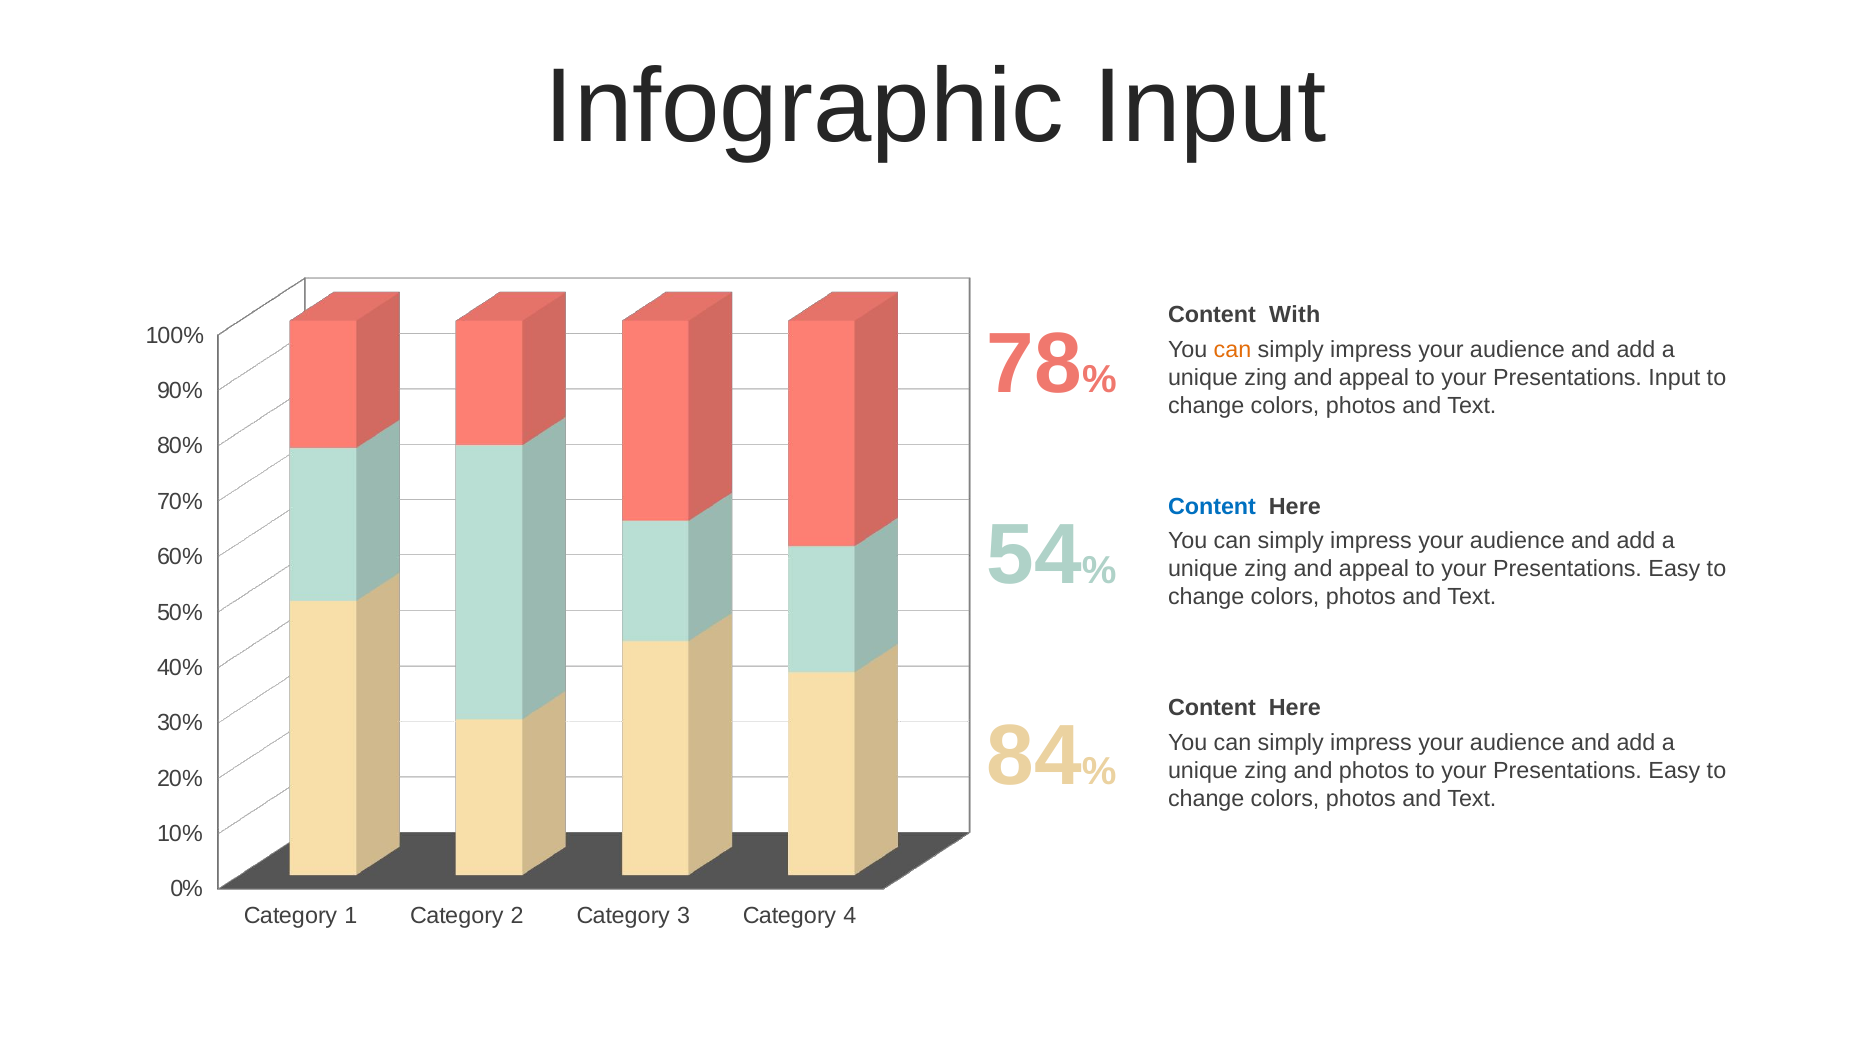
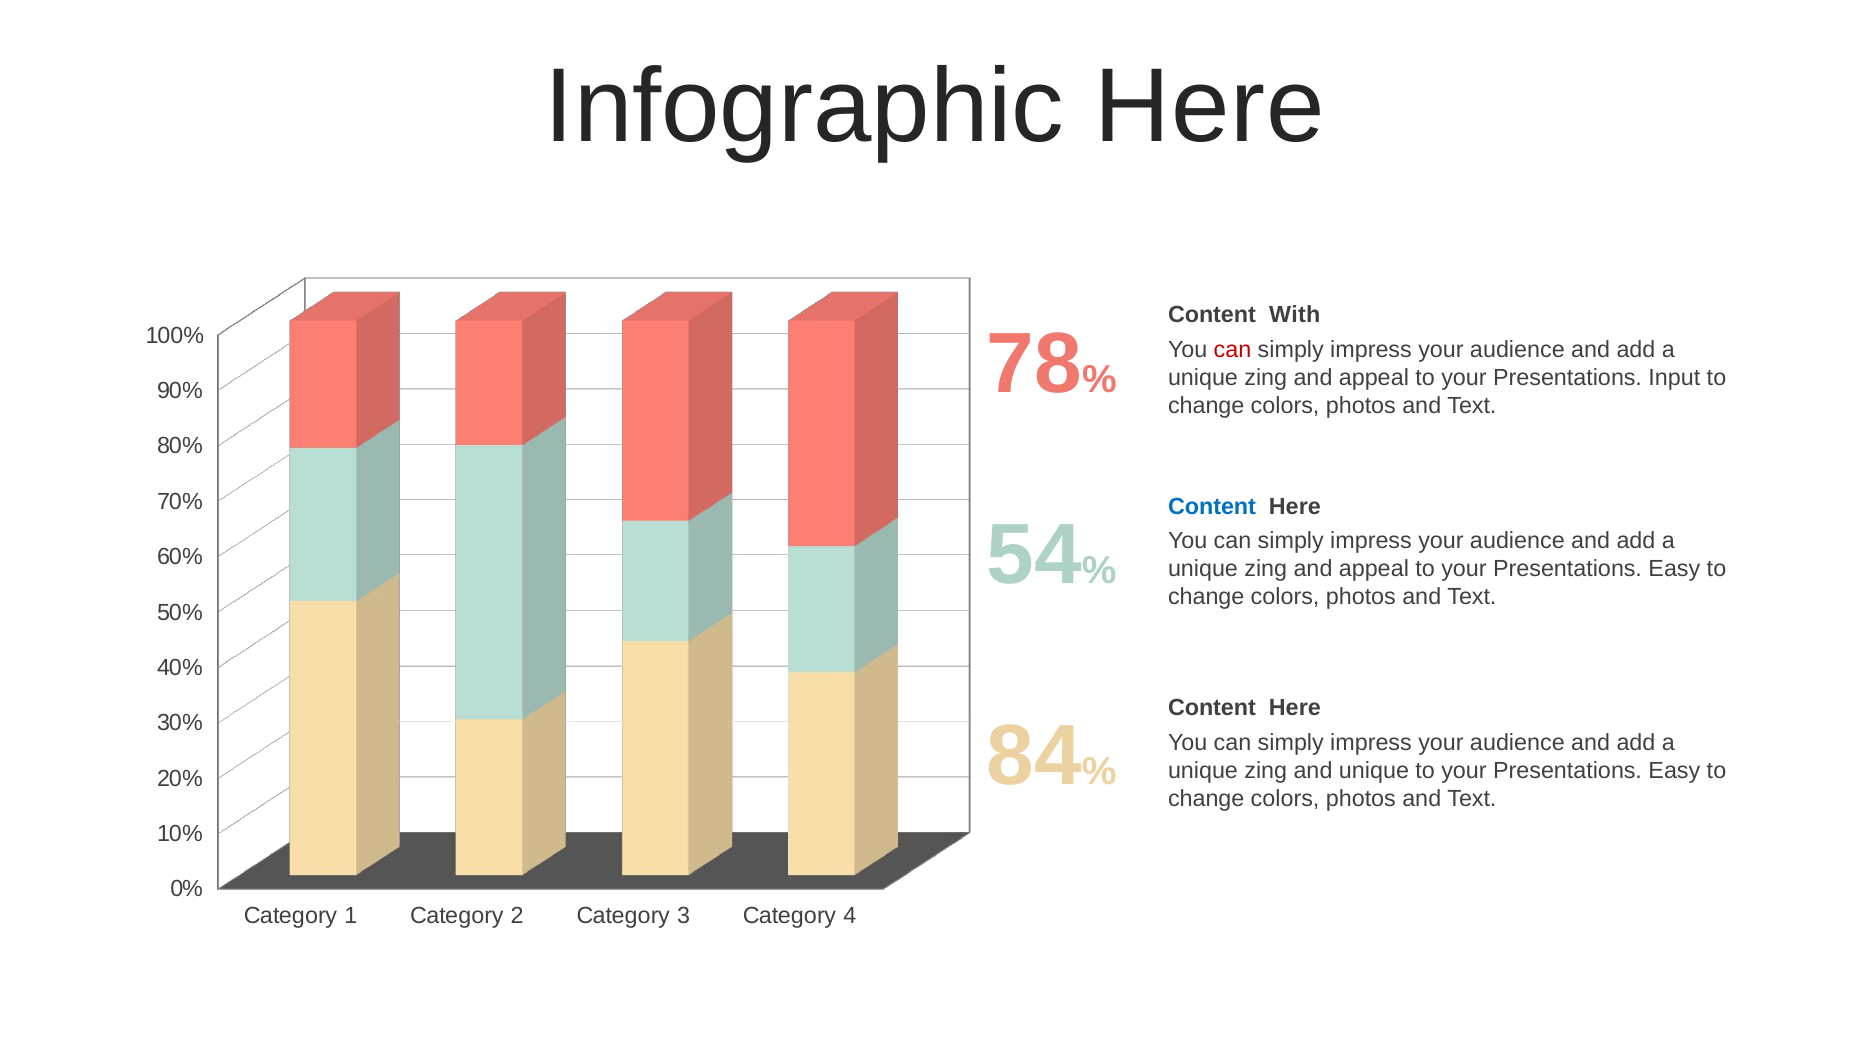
Infographic Input: Input -> Here
can at (1233, 350) colour: orange -> red
and photos: photos -> unique
